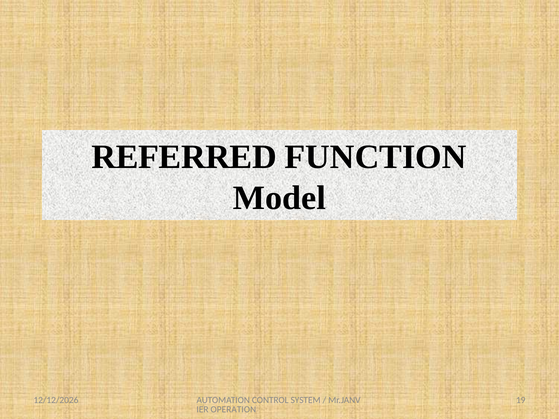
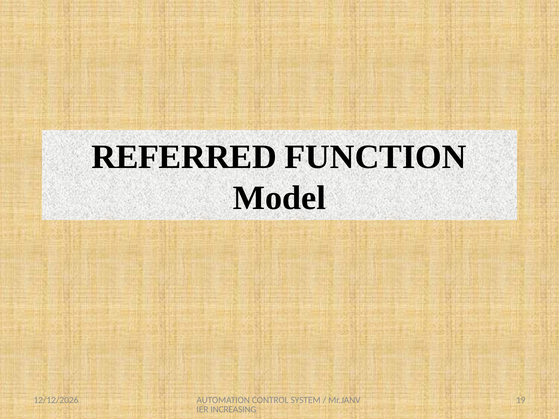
OPERATION: OPERATION -> INCREASING
